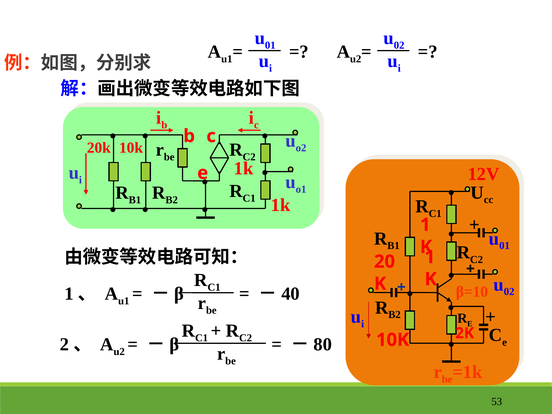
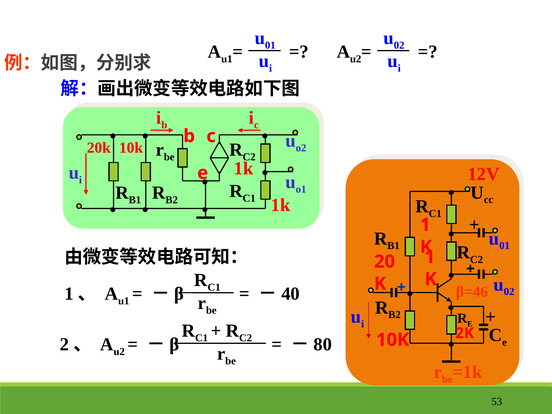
β=10: β=10 -> β=46
